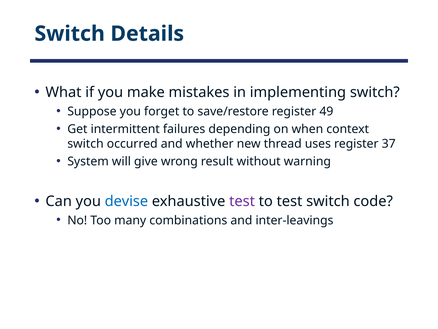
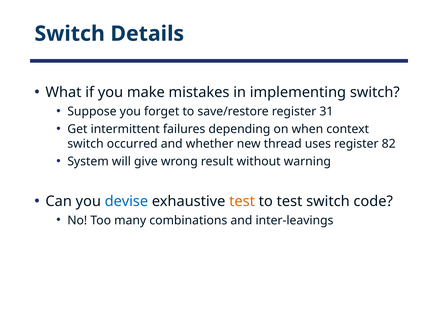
49: 49 -> 31
37: 37 -> 82
test at (242, 201) colour: purple -> orange
